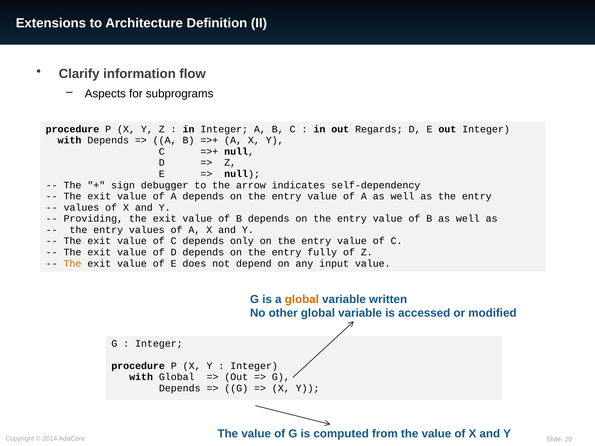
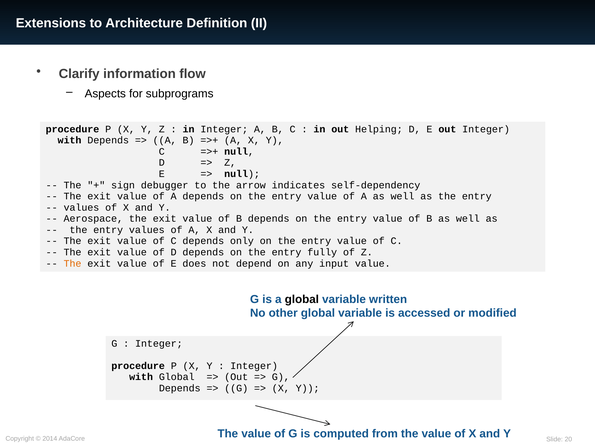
Regards: Regards -> Helping
Providing: Providing -> Aerospace
global at (302, 299) colour: orange -> black
